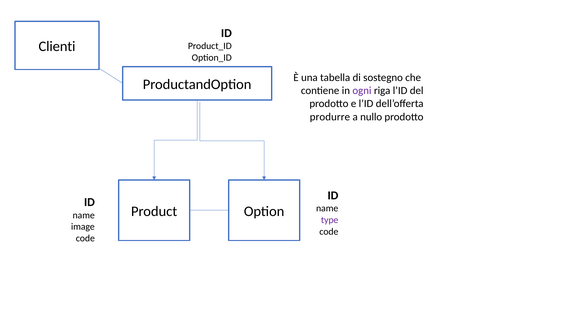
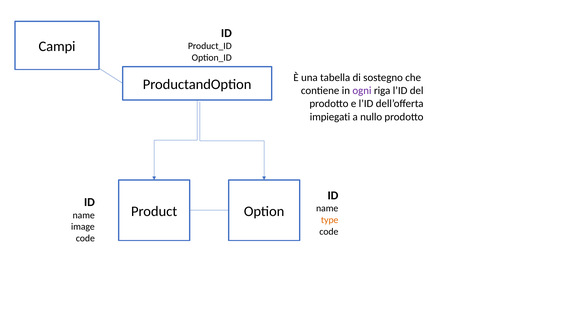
Clienti: Clienti -> Campi
produrre: produrre -> impiegati
type colour: purple -> orange
